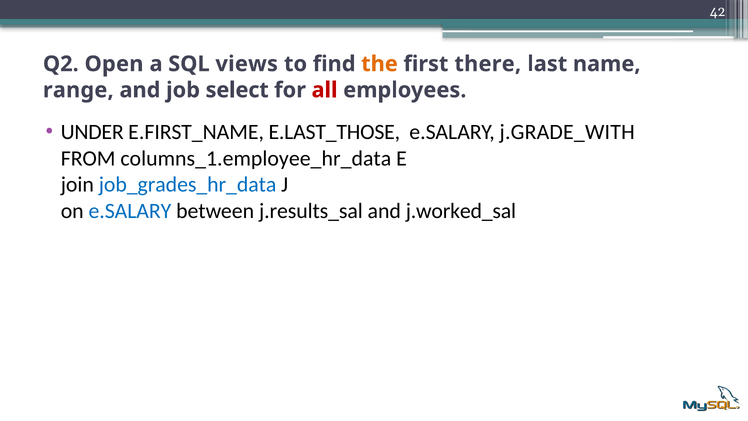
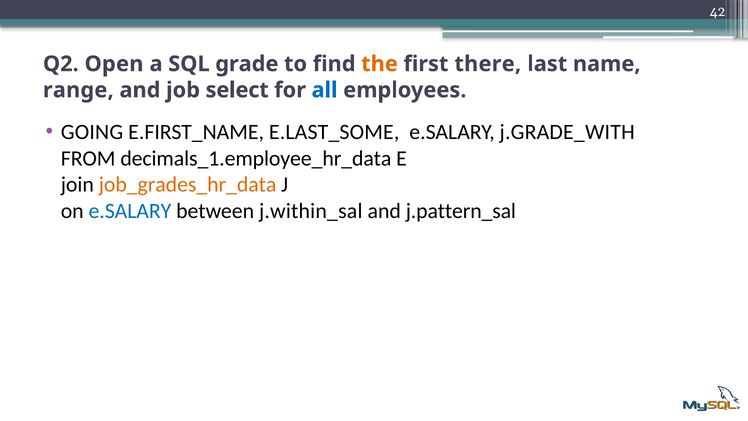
views: views -> grade
all colour: red -> blue
UNDER: UNDER -> GOING
E.LAST_THOSE: E.LAST_THOSE -> E.LAST_SOME
columns_1.employee_hr_data: columns_1.employee_hr_data -> decimals_1.employee_hr_data
job_grades_hr_data colour: blue -> orange
j.results_sal: j.results_sal -> j.within_sal
j.worked_sal: j.worked_sal -> j.pattern_sal
